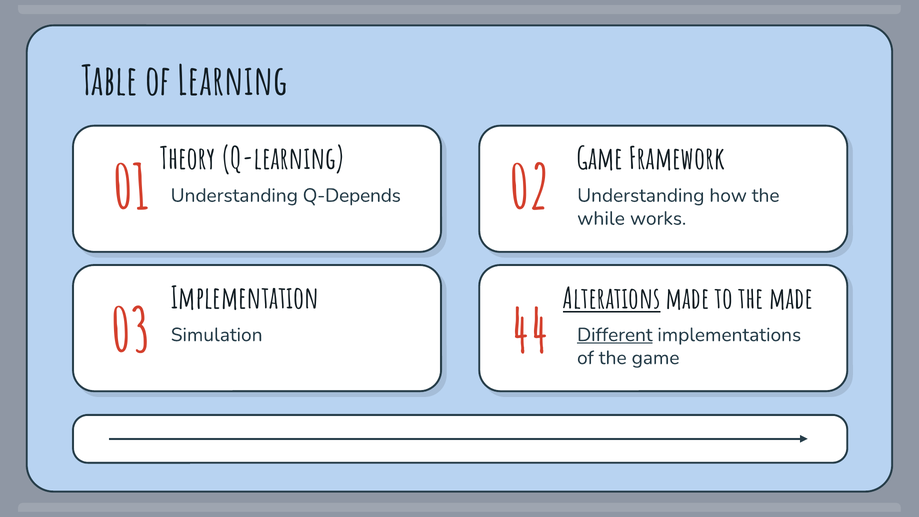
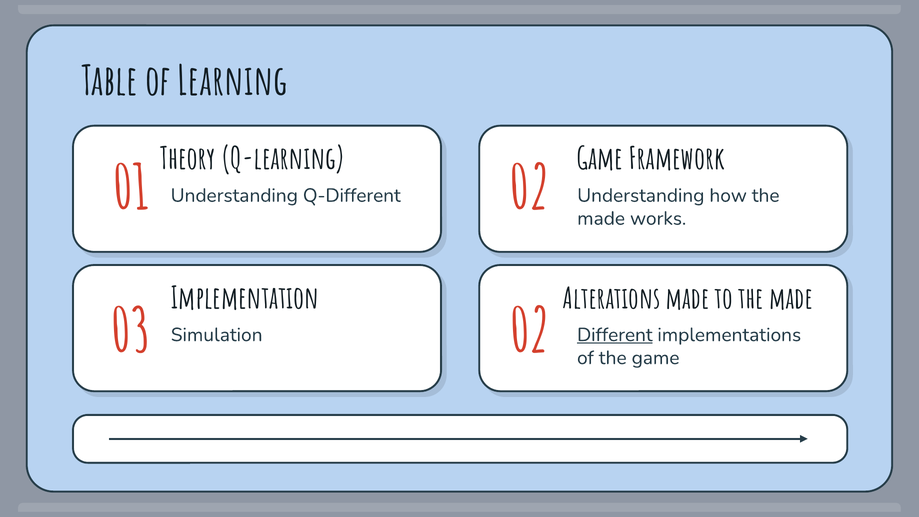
Q-Depends: Q-Depends -> Q-Different
while at (601, 218): while -> made
Alterations underline: present -> none
03 44: 44 -> 02
